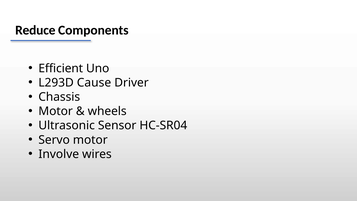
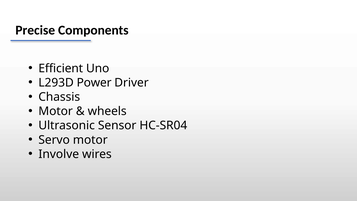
Reduce: Reduce -> Precise
Cause: Cause -> Power
